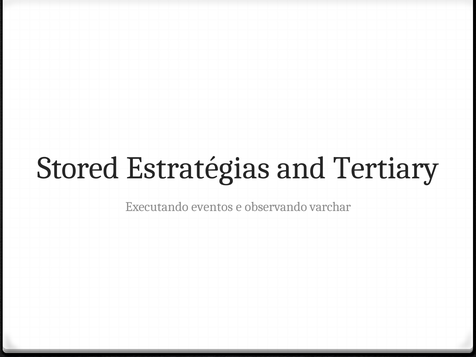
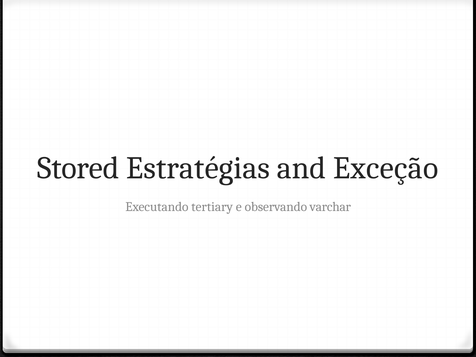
Tertiary: Tertiary -> Exceção
eventos: eventos -> tertiary
